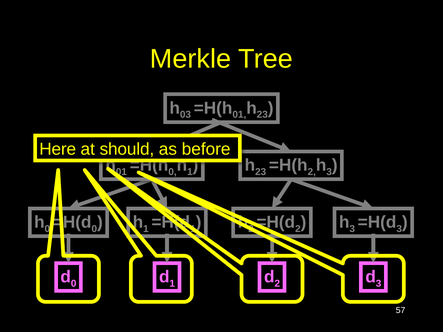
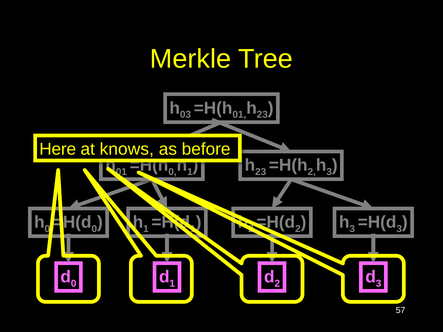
should: should -> knows
